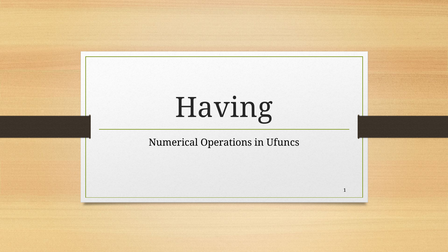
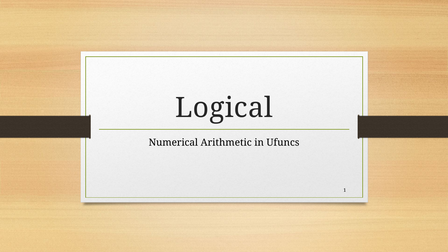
Having: Having -> Logical
Operations: Operations -> Arithmetic
